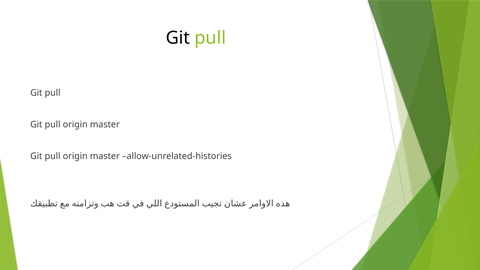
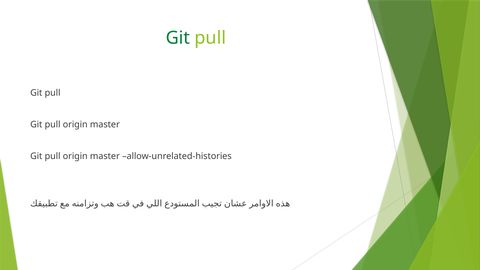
Git at (178, 38) colour: black -> green
